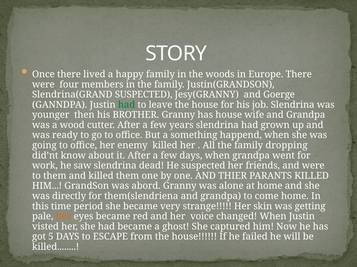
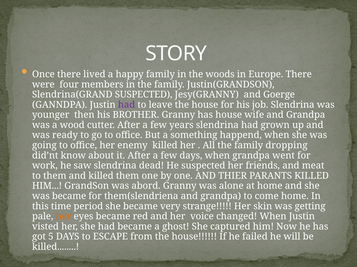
had at (127, 105) colour: green -> purple
and were: were -> meat
was directly: directly -> became
